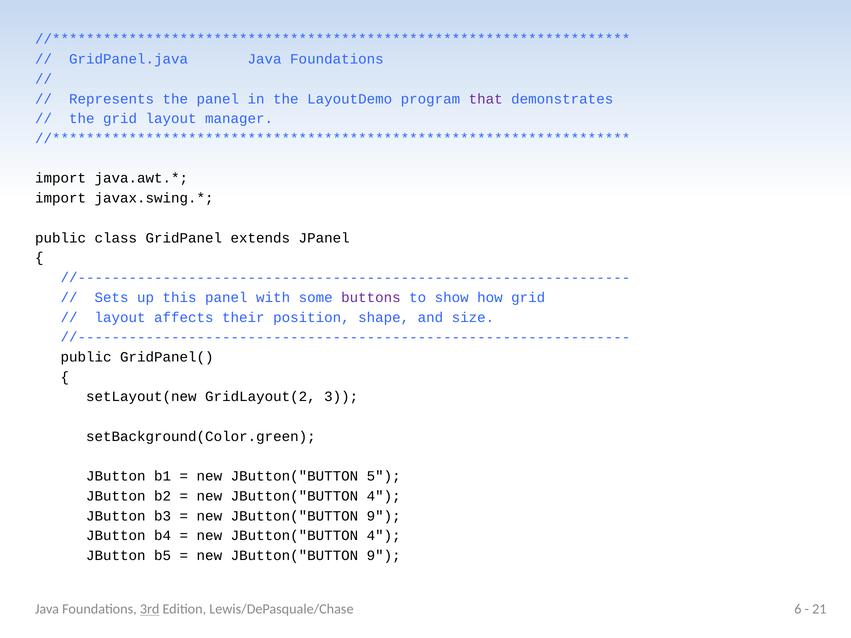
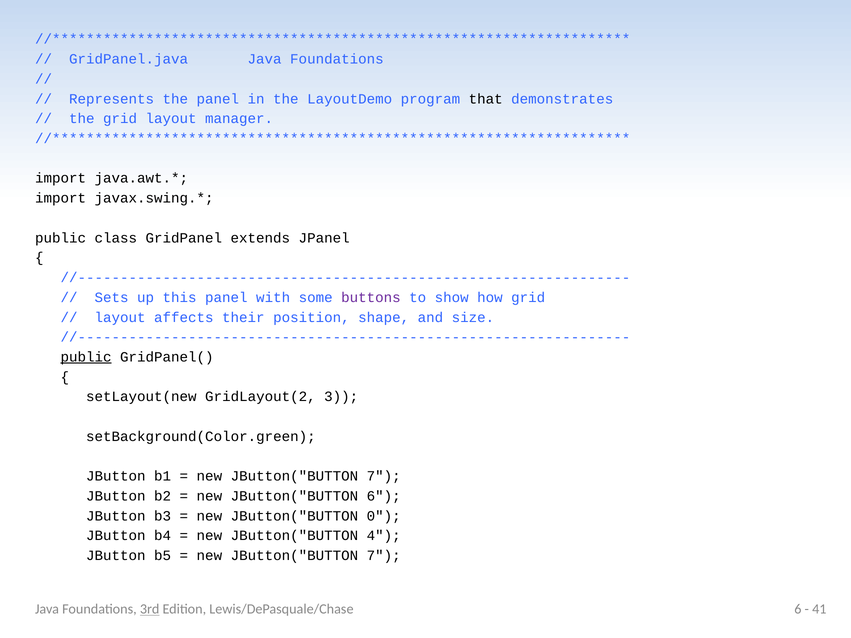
that colour: purple -> black
public at (86, 357) underline: none -> present
5 at (384, 476): 5 -> 7
4 at (384, 496): 4 -> 6
9 at (384, 516): 9 -> 0
9 at (384, 556): 9 -> 7
21: 21 -> 41
